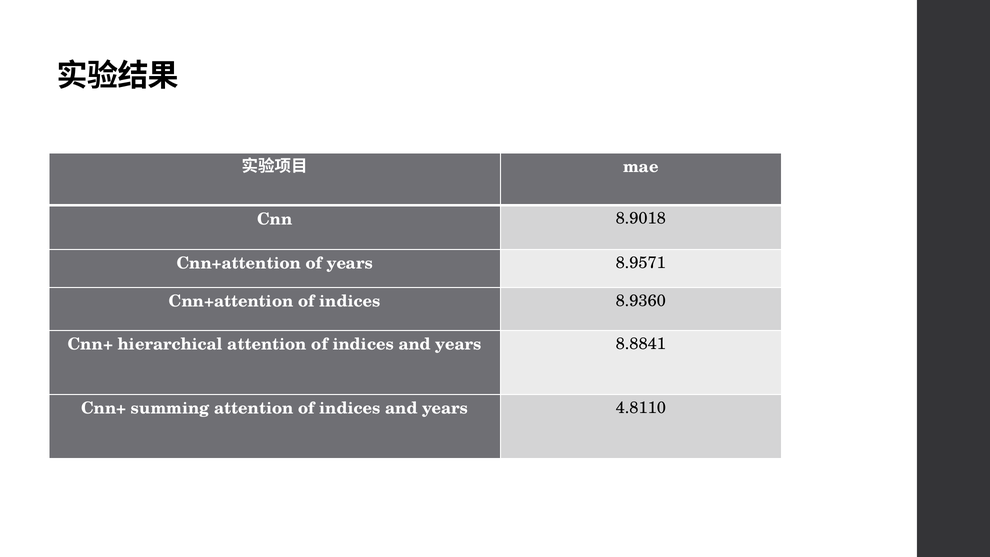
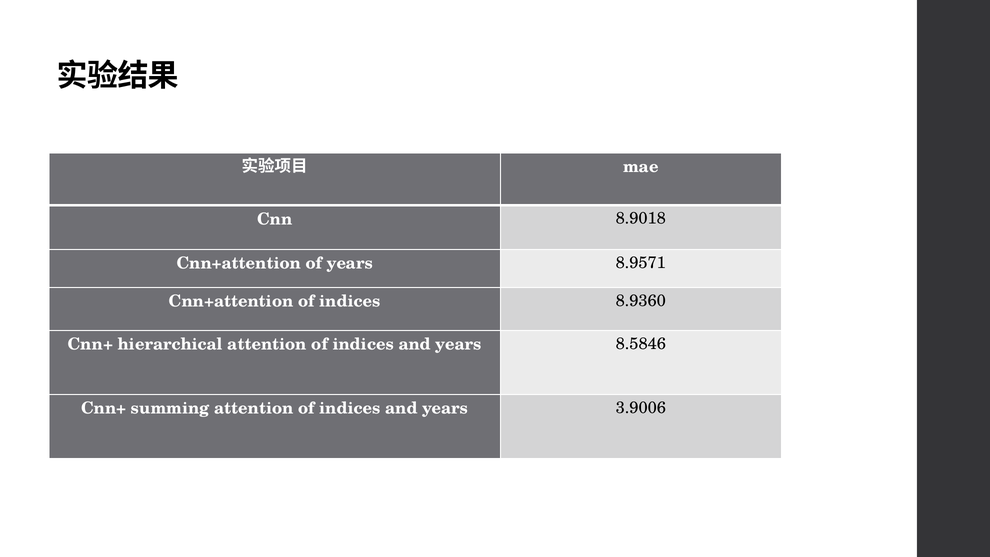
8.8841: 8.8841 -> 8.5846
4.8110: 4.8110 -> 3.9006
